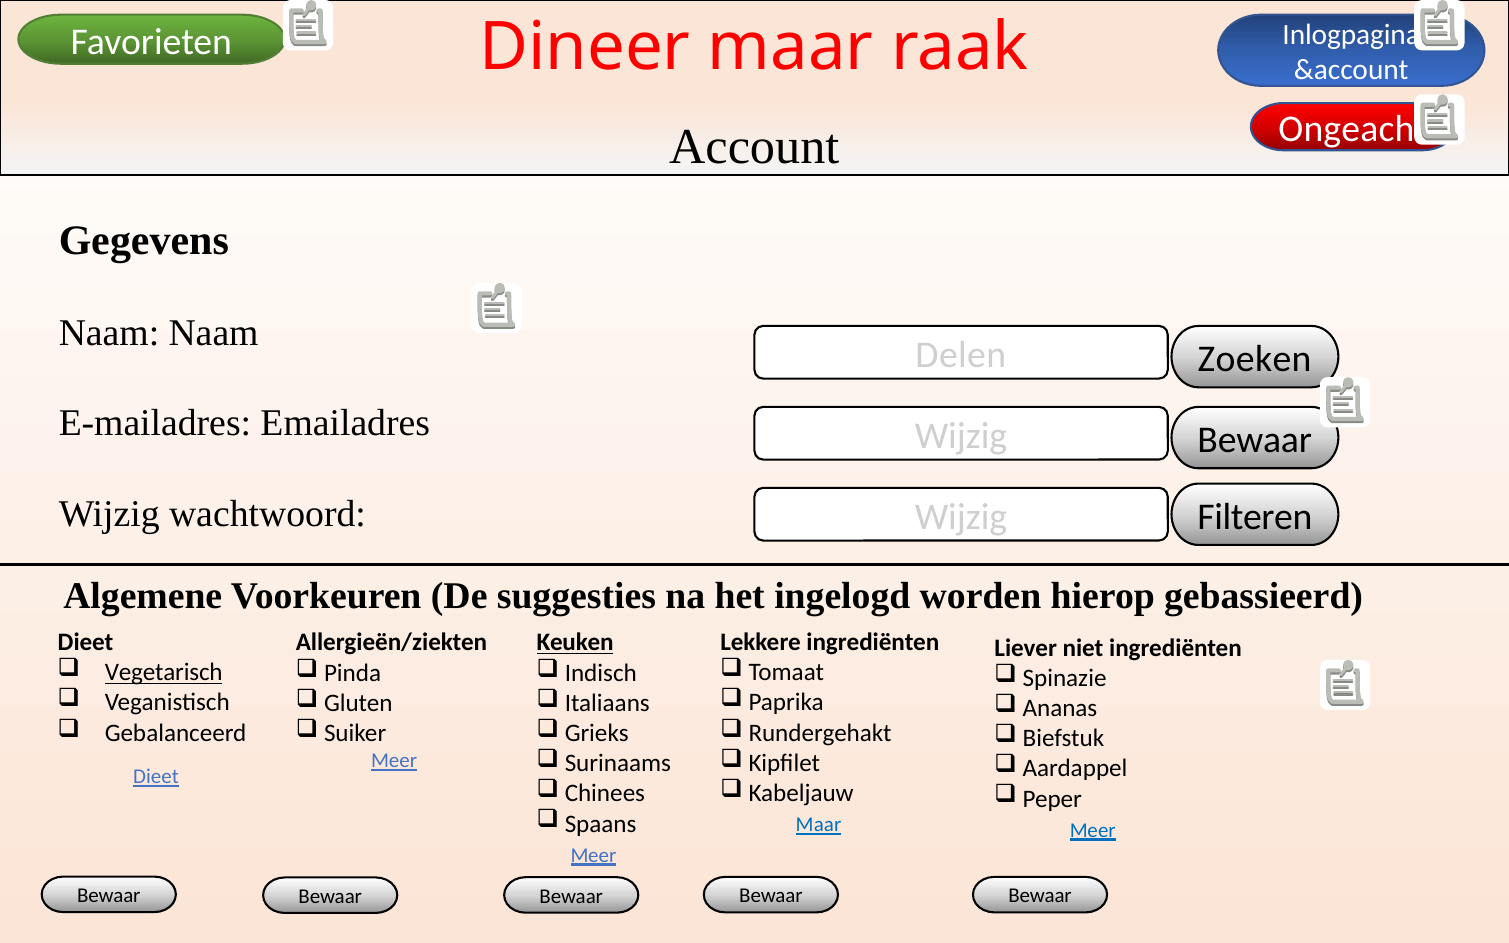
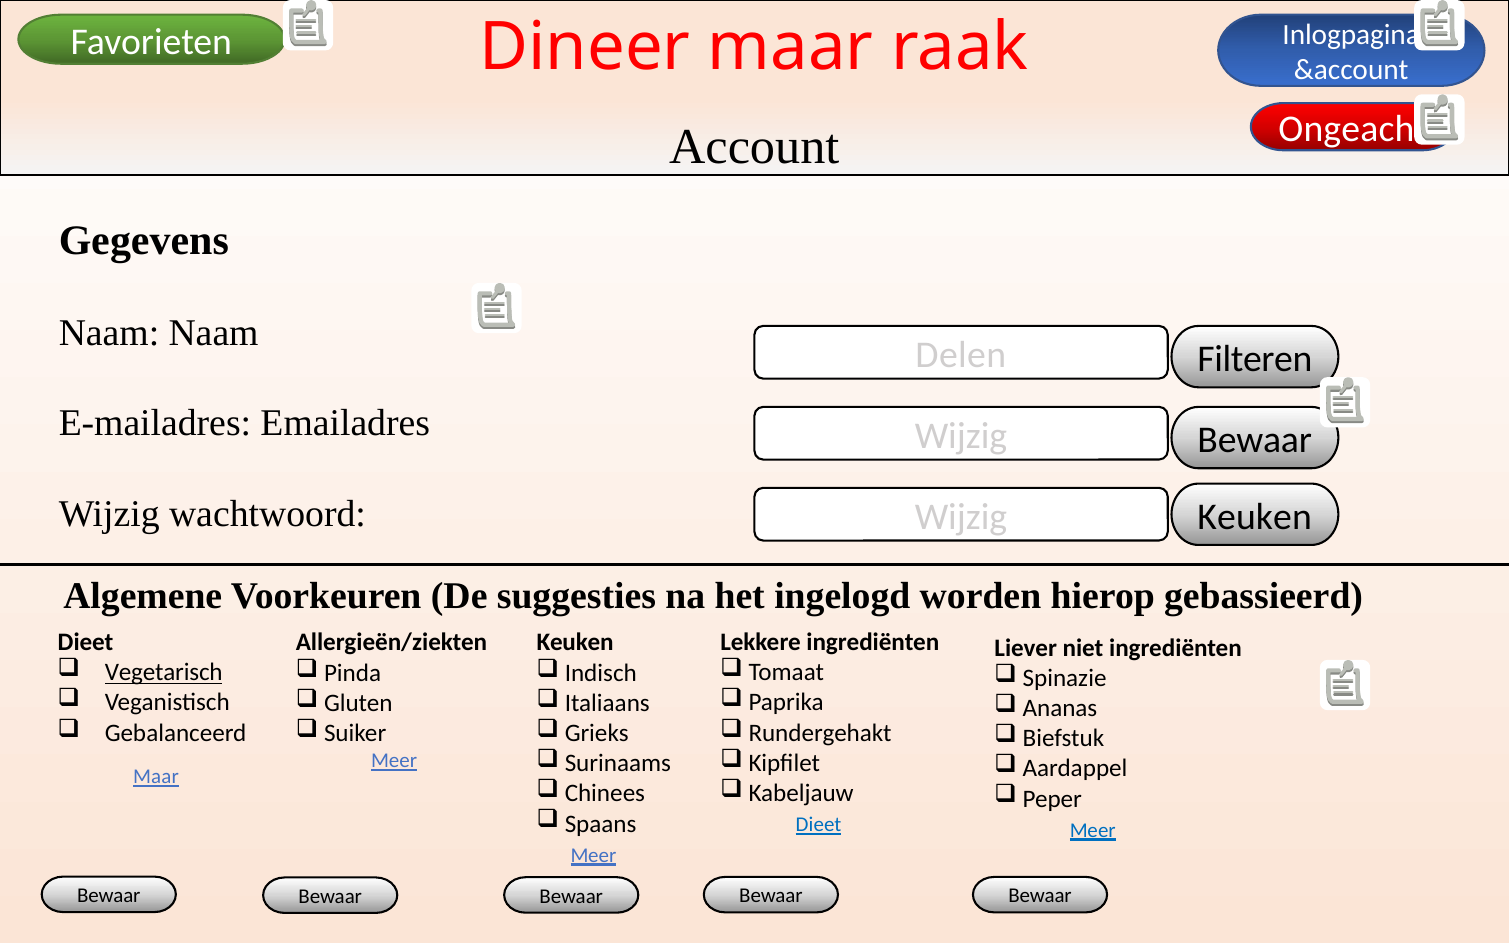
Zoeken: Zoeken -> Filteren
Filteren at (1255, 517): Filteren -> Keuken
Keuken at (575, 643) underline: present -> none
Dieet at (156, 777): Dieet -> Maar
Maar at (819, 825): Maar -> Dieet
